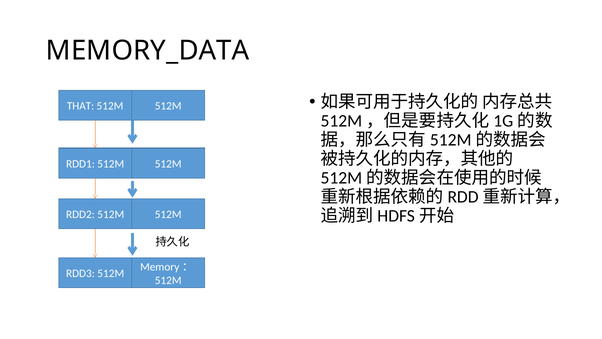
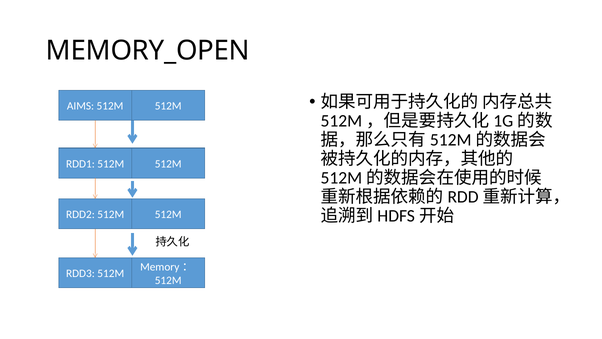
MEMORY_DATA: MEMORY_DATA -> MEMORY_OPEN
THAT: THAT -> AIMS
